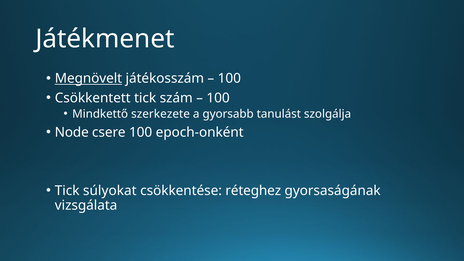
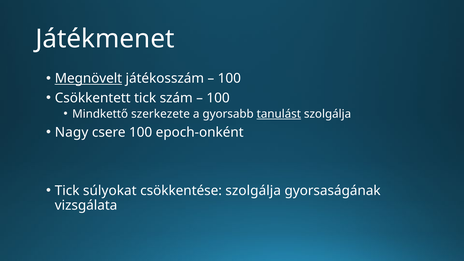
tanulást underline: none -> present
Node: Node -> Nagy
csökkentése réteghez: réteghez -> szolgálja
